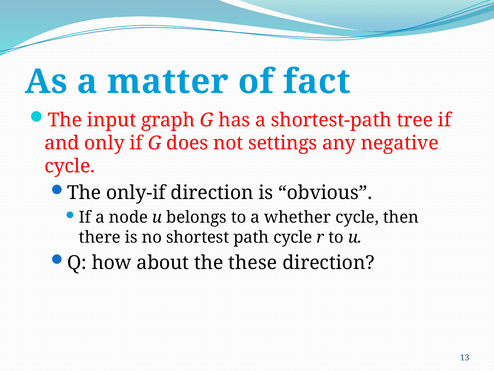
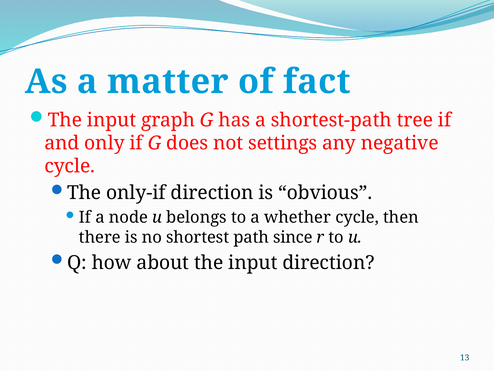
path cycle: cycle -> since
about the these: these -> input
